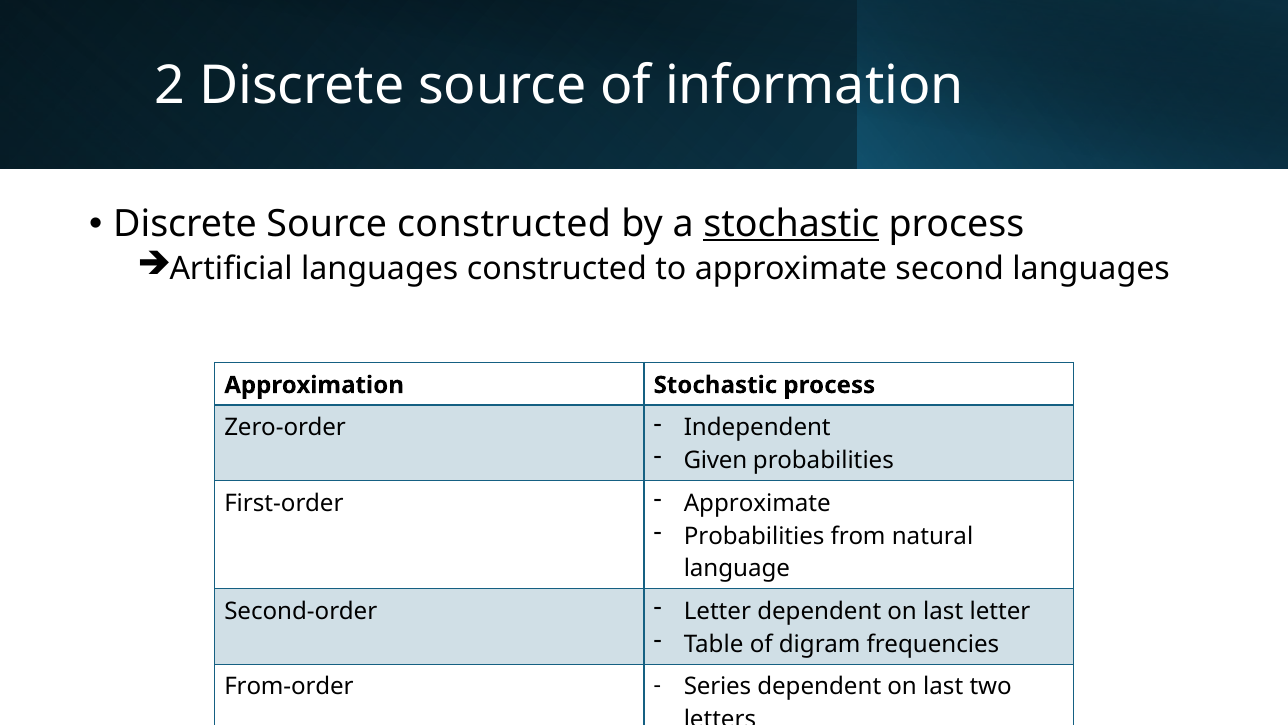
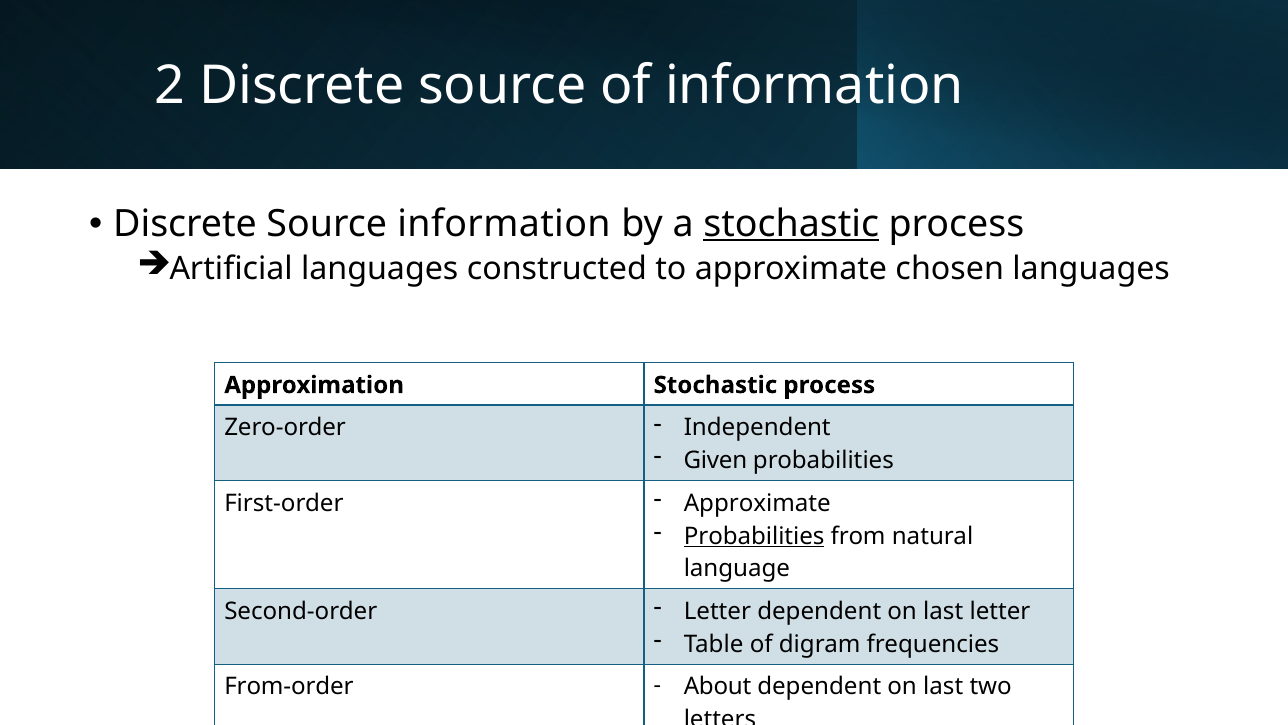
Source constructed: constructed -> information
second: second -> chosen
Probabilities at (754, 536) underline: none -> present
Series: Series -> About
